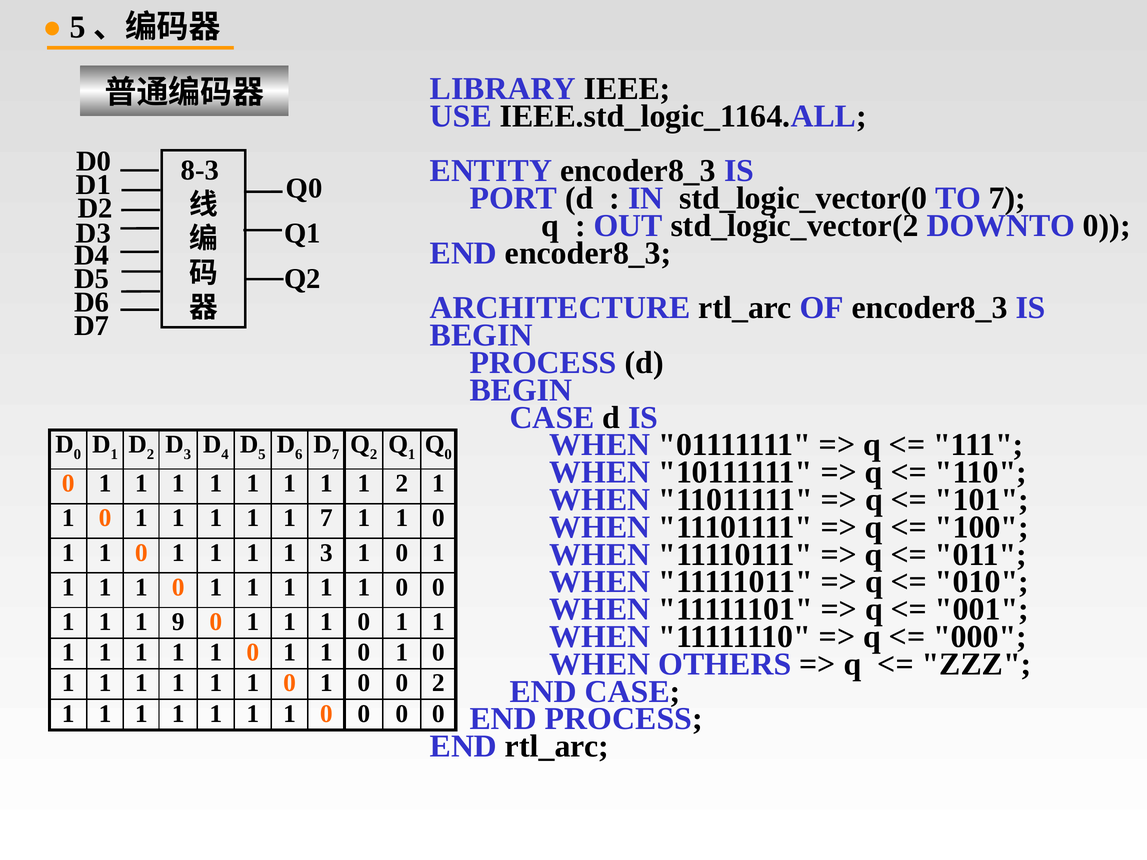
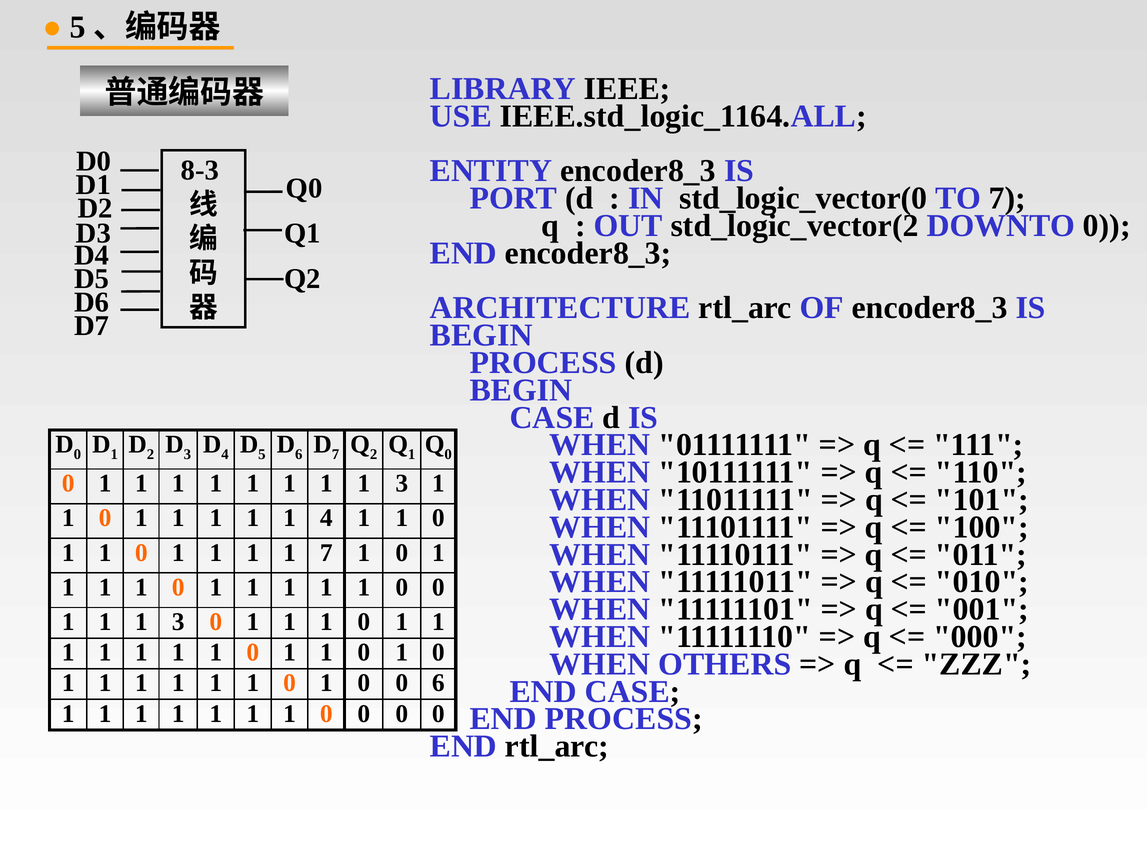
2 at (402, 483): 2 -> 3
1 7: 7 -> 4
1 3: 3 -> 7
9 at (178, 622): 9 -> 3
0 2: 2 -> 6
